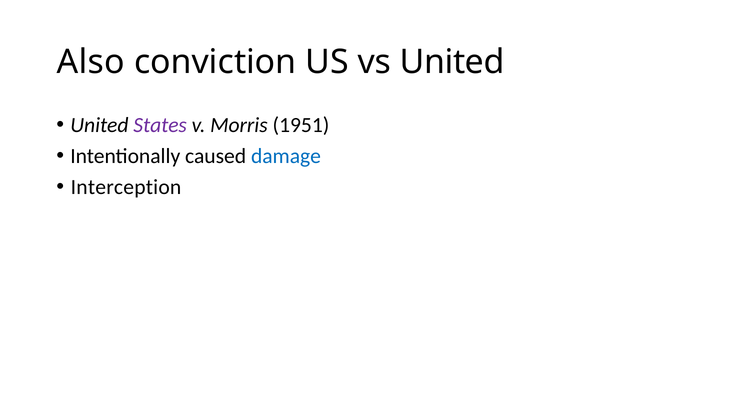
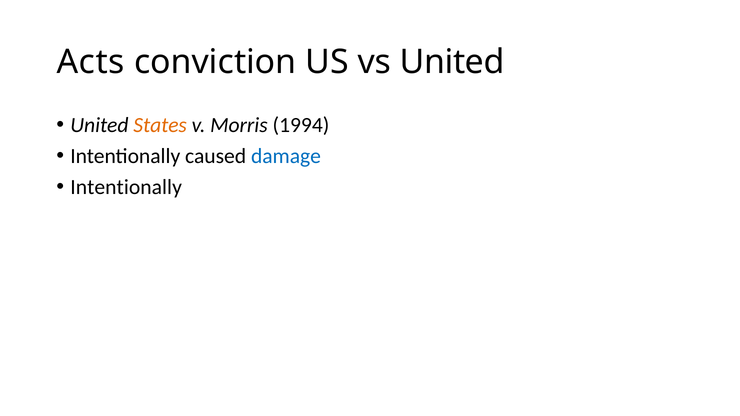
Also: Also -> Acts
States colour: purple -> orange
1951: 1951 -> 1994
Interception at (126, 187): Interception -> Intentionally
